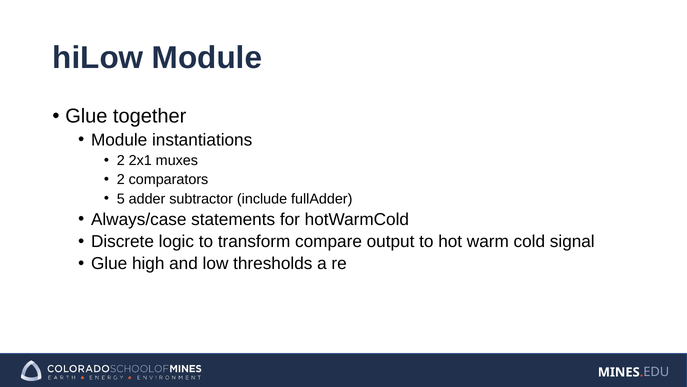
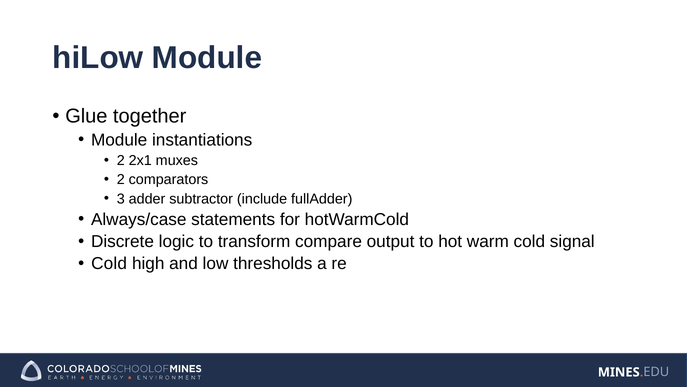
5: 5 -> 3
Glue at (109, 263): Glue -> Cold
